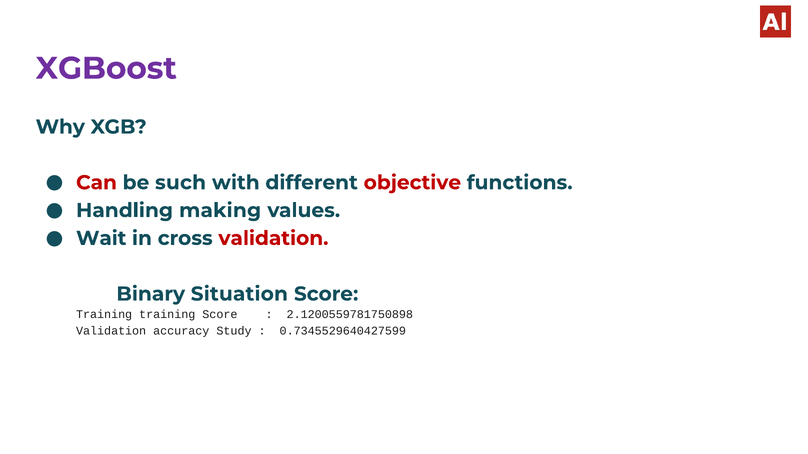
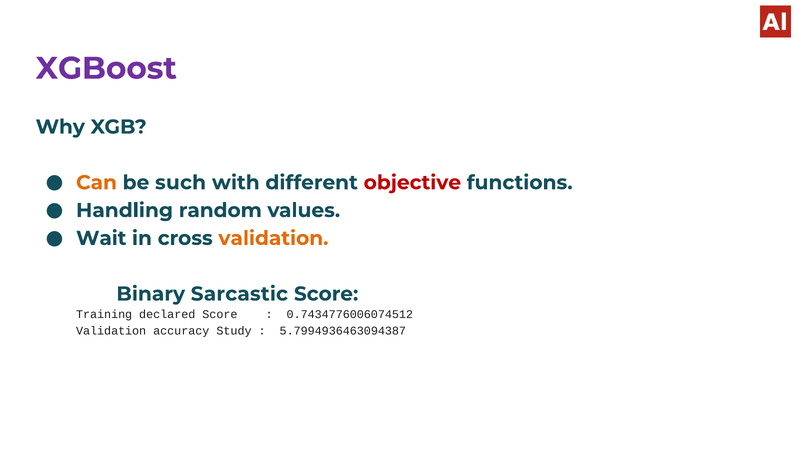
Can colour: red -> orange
making: making -> random
validation at (273, 239) colour: red -> orange
Situation: Situation -> Sarcastic
Training training: training -> declared
2.1200559781750898: 2.1200559781750898 -> 0.7434776006074512
0.7345529640427599: 0.7345529640427599 -> 5.7994936463094387
